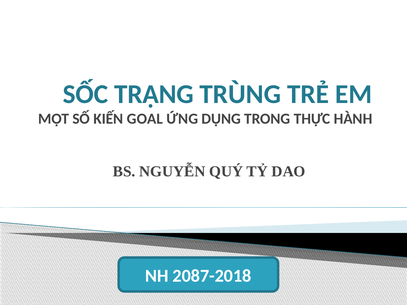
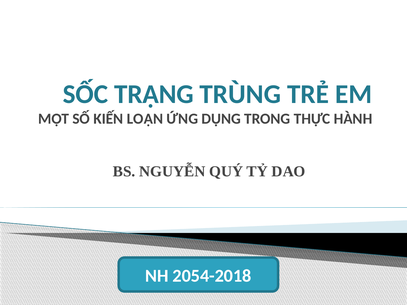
GOAL: GOAL -> LOẠN
2087-2018: 2087-2018 -> 2054-2018
